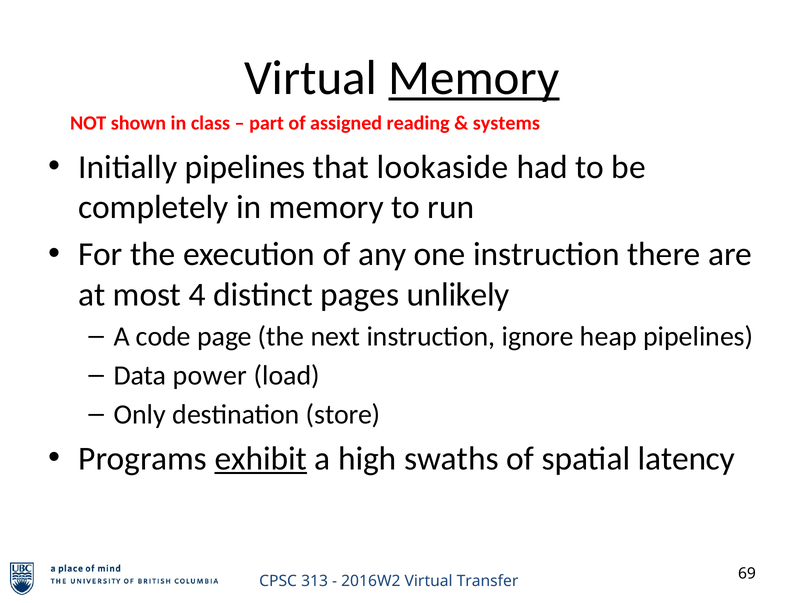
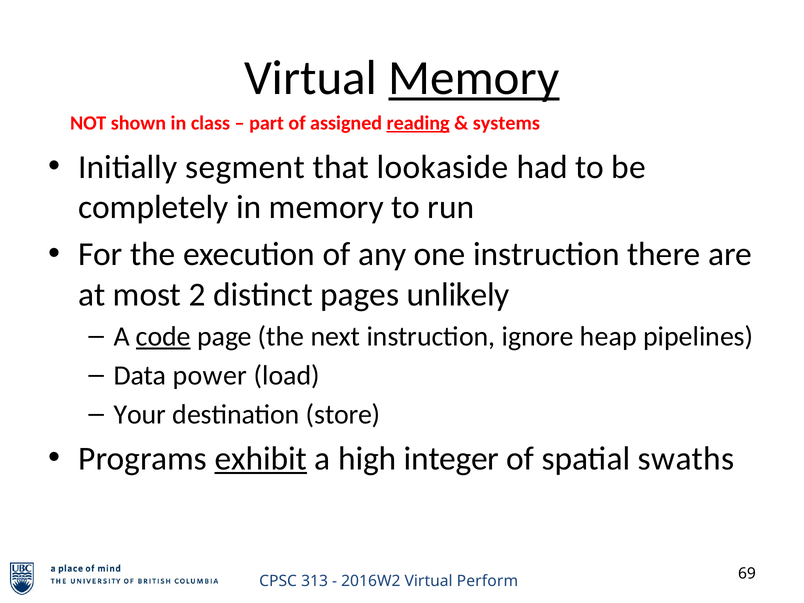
reading underline: none -> present
Initially pipelines: pipelines -> segment
4: 4 -> 2
code underline: none -> present
Only: Only -> Your
swaths: swaths -> integer
latency: latency -> swaths
Transfer: Transfer -> Perform
